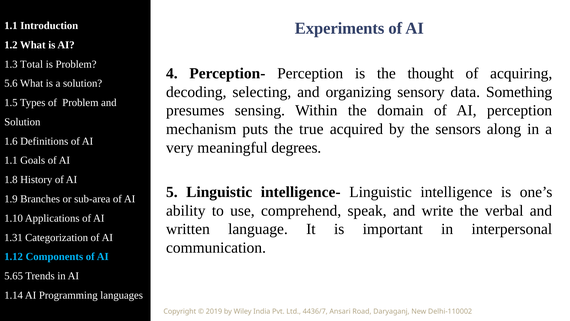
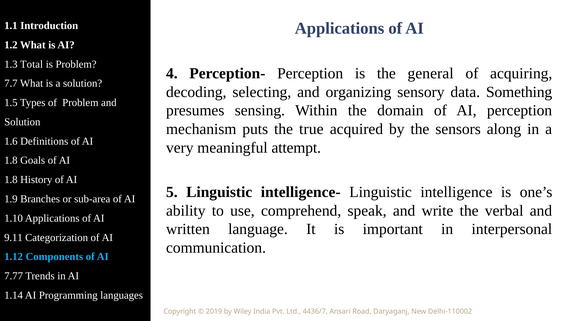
Experiments at (340, 28): Experiments -> Applications
thought: thought -> general
5.6: 5.6 -> 7.7
degrees: degrees -> attempt
1.1 at (11, 160): 1.1 -> 1.8
1.31: 1.31 -> 9.11
5.65: 5.65 -> 7.77
